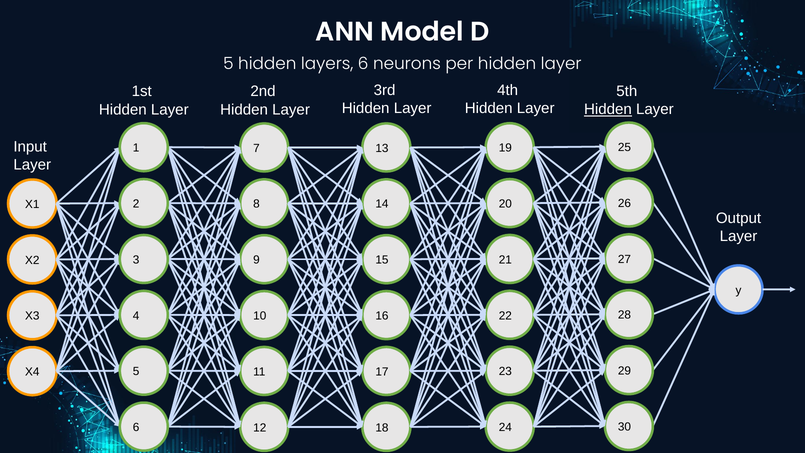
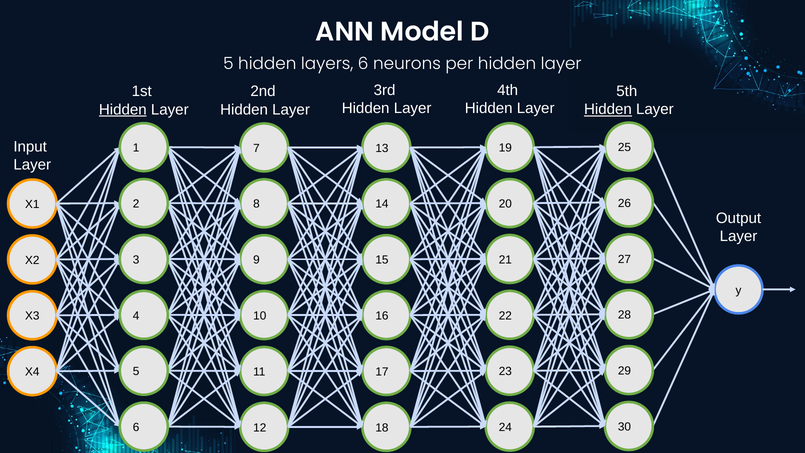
Hidden at (123, 110) underline: none -> present
